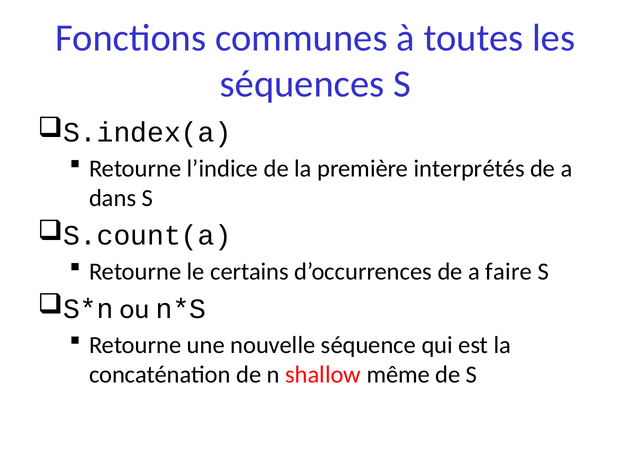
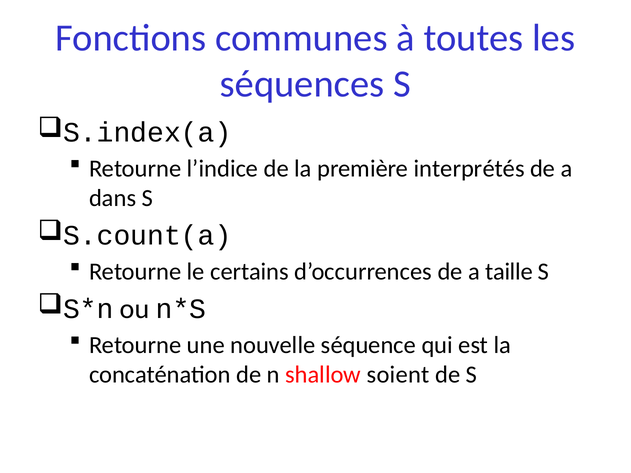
faire: faire -> taille
même: même -> soient
